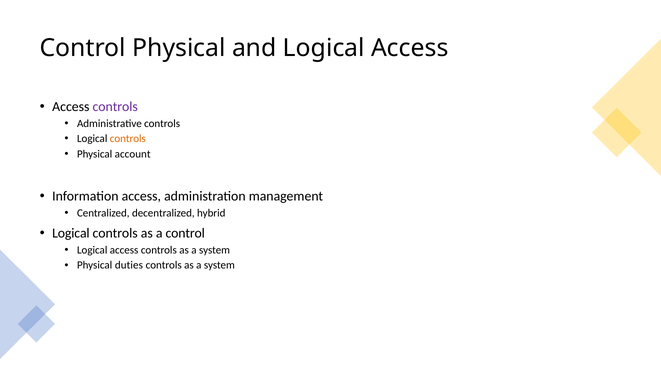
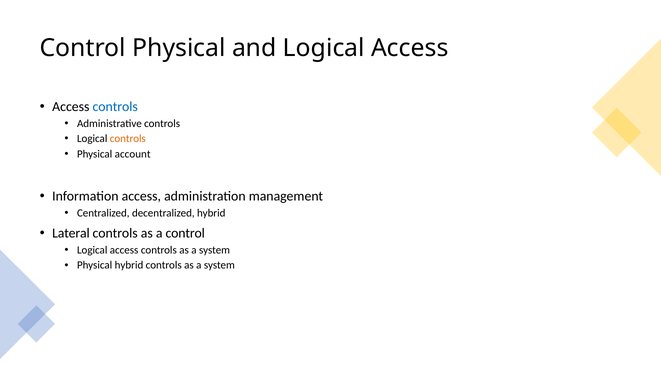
controls at (115, 107) colour: purple -> blue
Logical at (71, 233): Logical -> Lateral
Physical duties: duties -> hybrid
